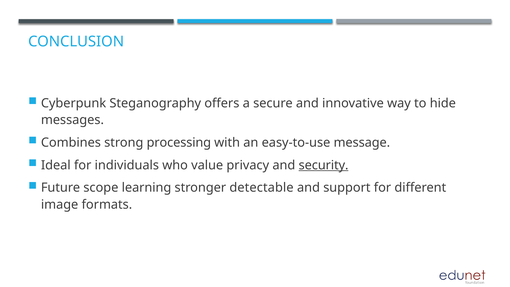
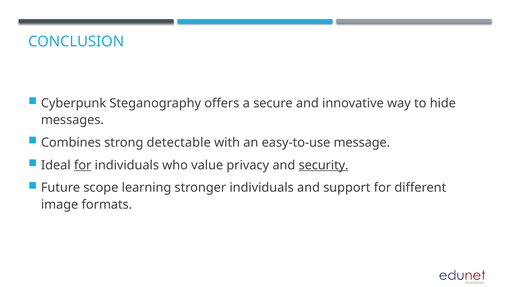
processing: processing -> detectable
for at (83, 165) underline: none -> present
stronger detectable: detectable -> individuals
